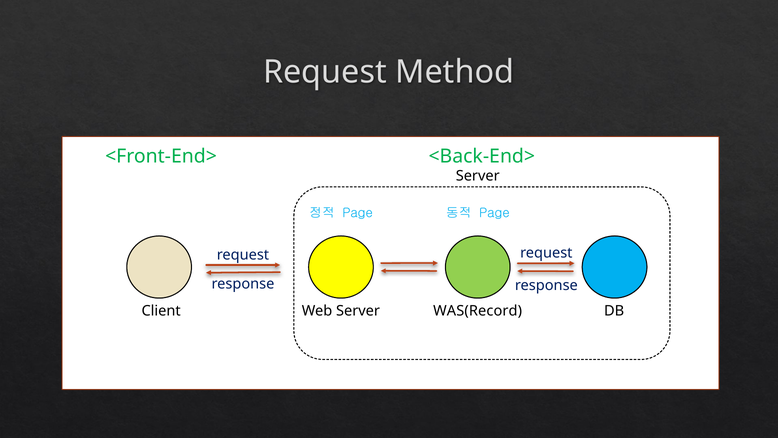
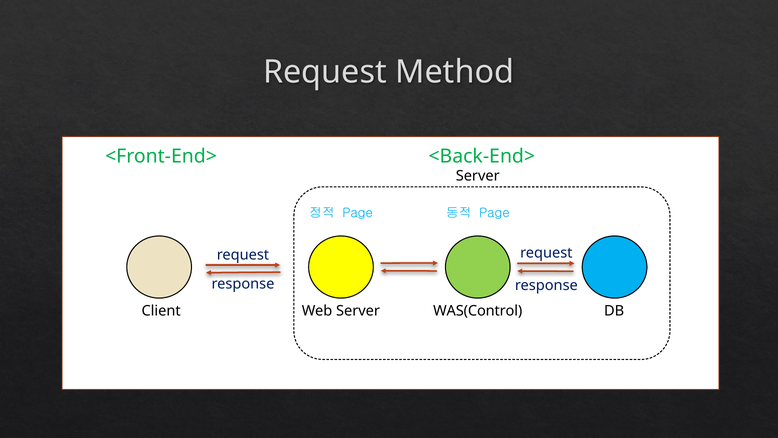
WAS(Record: WAS(Record -> WAS(Control
